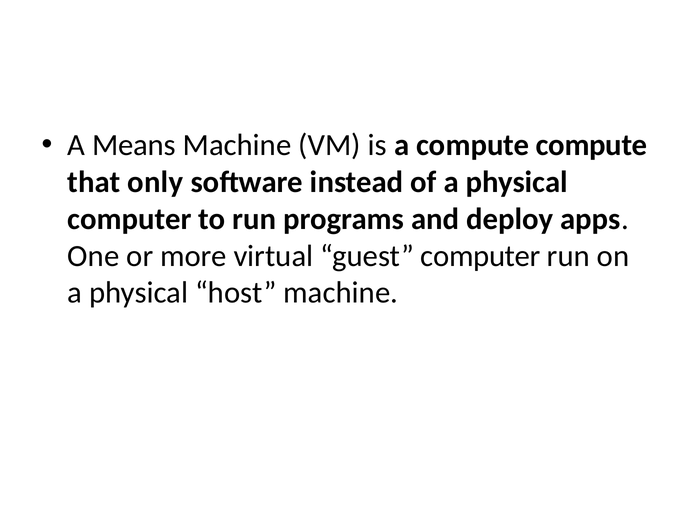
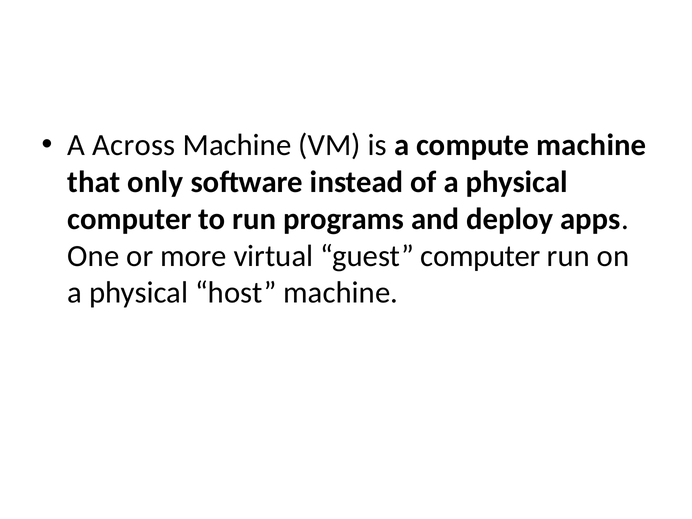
Means: Means -> Across
compute compute: compute -> machine
